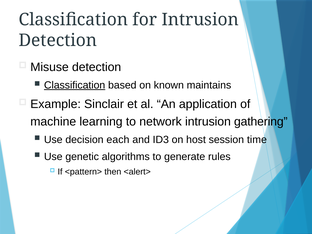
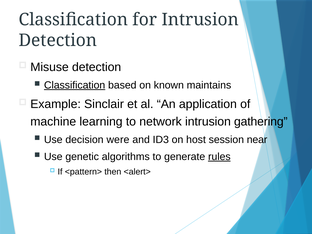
each: each -> were
time: time -> near
rules underline: none -> present
